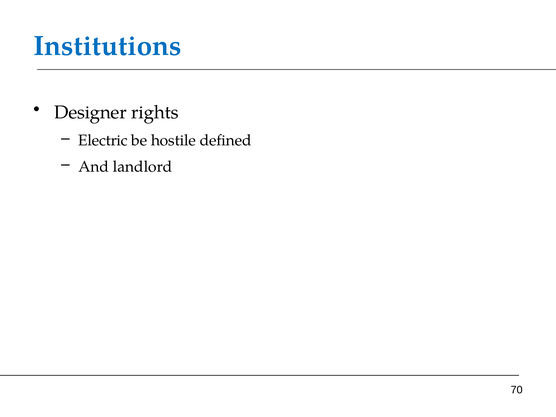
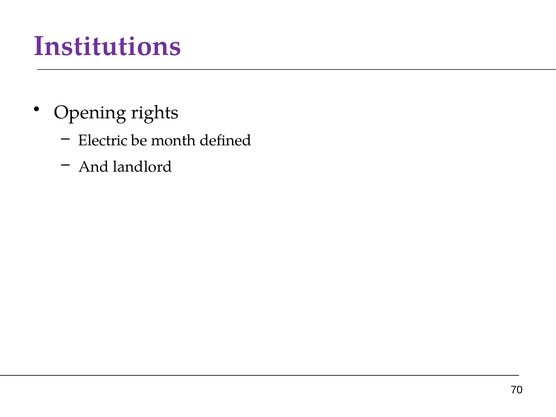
Institutions colour: blue -> purple
Designer: Designer -> Opening
hostile: hostile -> month
